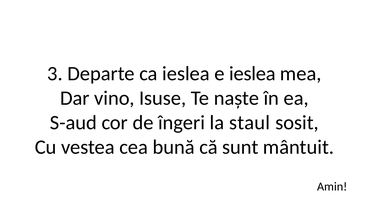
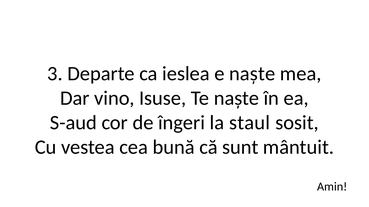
e ieslea: ieslea -> naște
